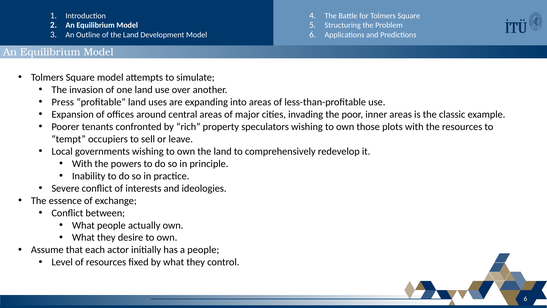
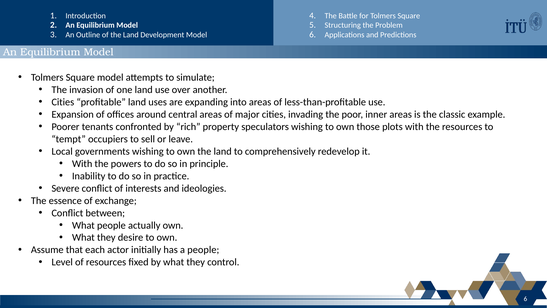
Press at (63, 102): Press -> Cities
